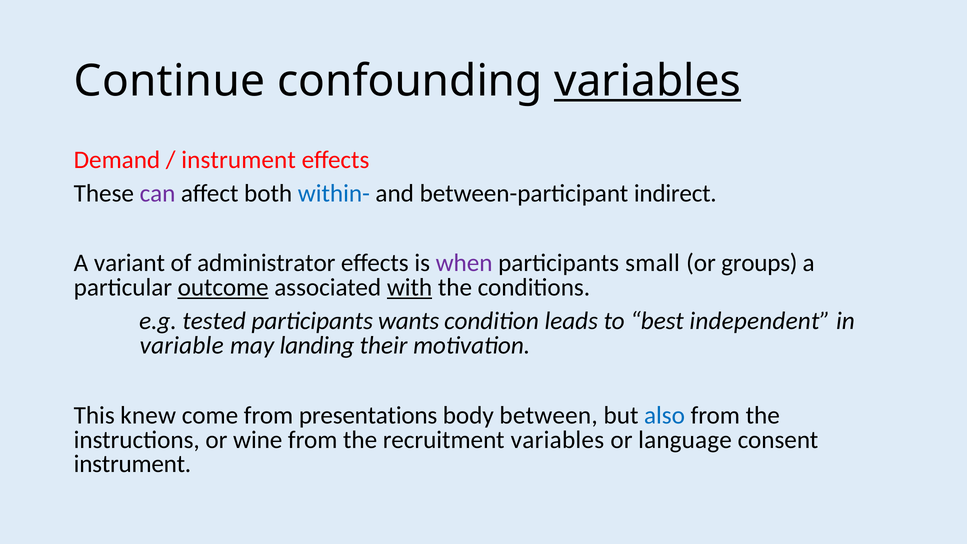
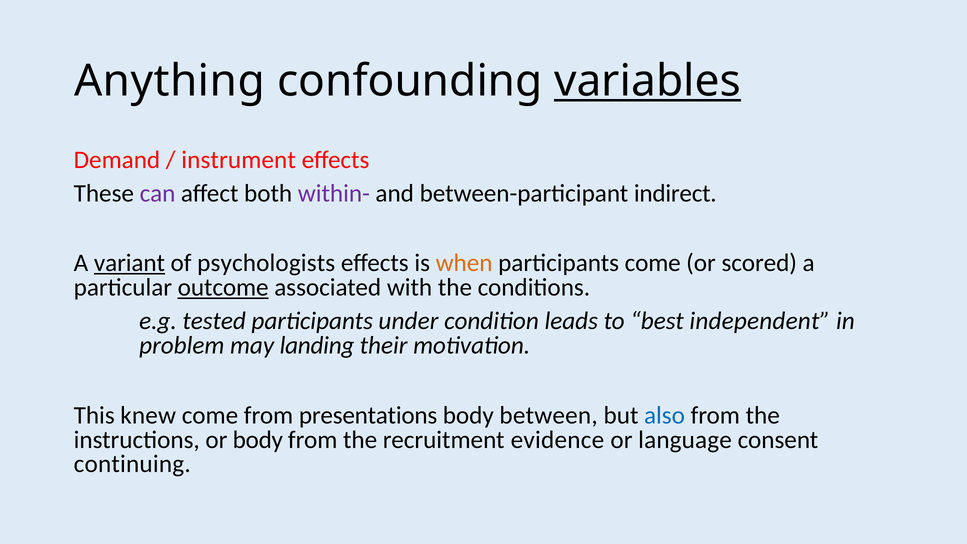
Continue: Continue -> Anything
within- colour: blue -> purple
variant underline: none -> present
administrator: administrator -> psychologists
when colour: purple -> orange
participants small: small -> come
groups: groups -> scored
with underline: present -> none
wants: wants -> under
variable: variable -> problem
or wine: wine -> body
recruitment variables: variables -> evidence
instrument at (132, 464): instrument -> continuing
